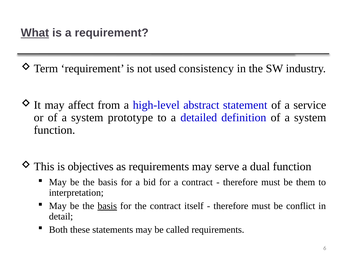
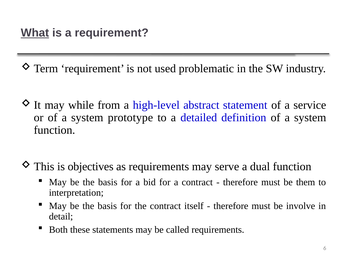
consistency: consistency -> problematic
affect: affect -> while
basis at (107, 206) underline: present -> none
conflict: conflict -> involve
